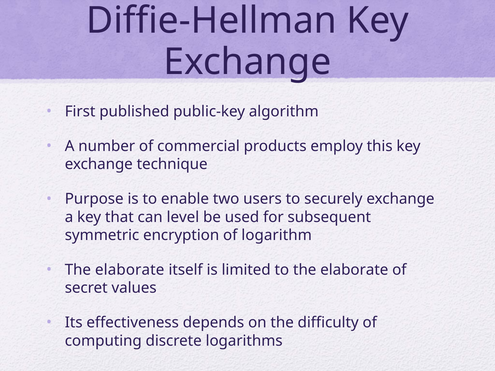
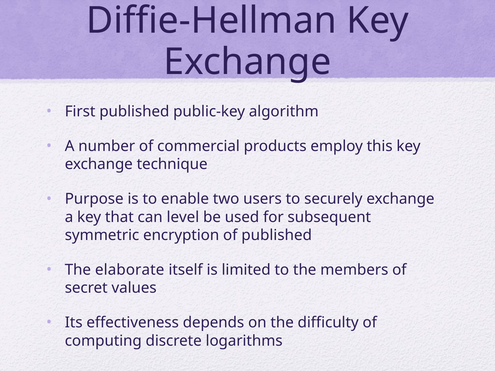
of logarithm: logarithm -> published
to the elaborate: elaborate -> members
